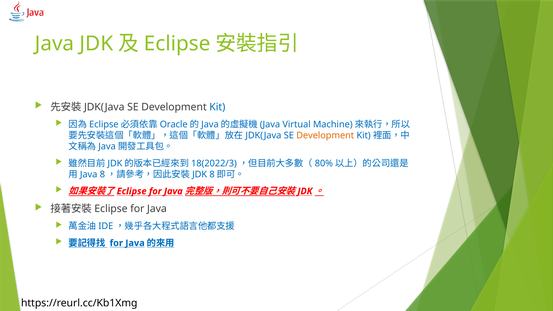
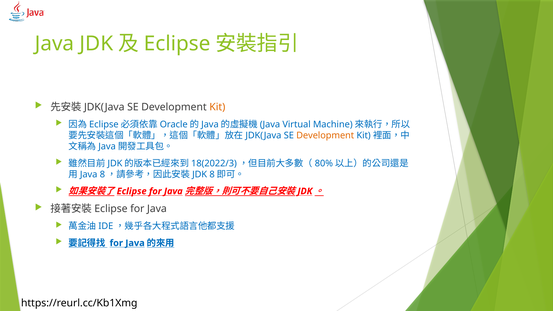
Kit at (217, 107) colour: blue -> orange
